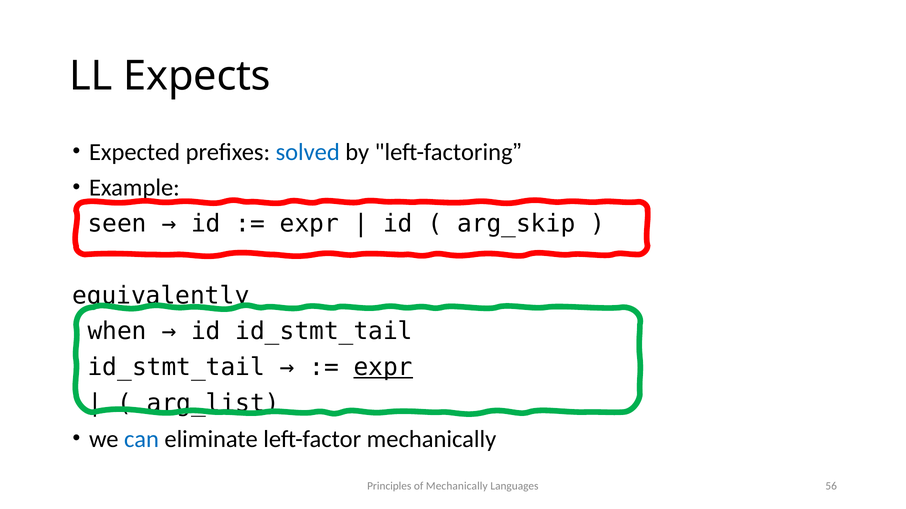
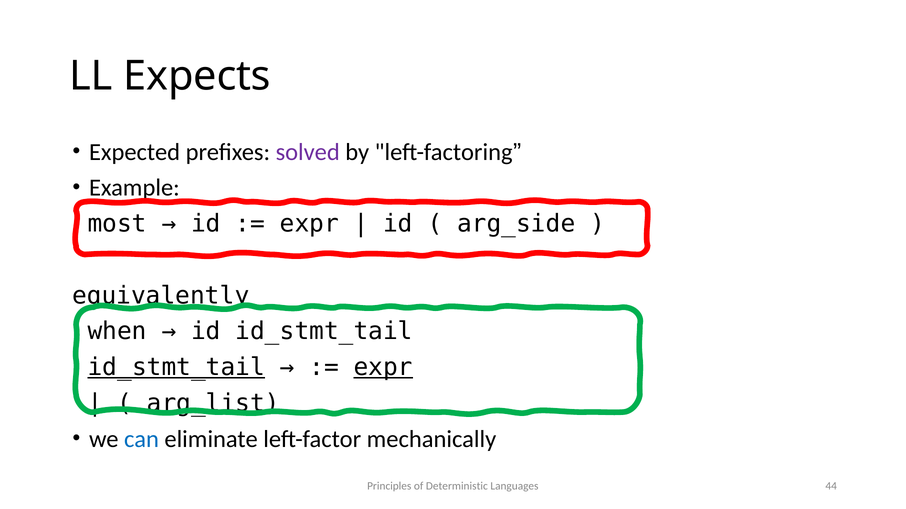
solved colour: blue -> purple
seen: seen -> most
arg_skip: arg_skip -> arg_side
id_stmt_tail at (176, 368) underline: none -> present
of Mechanically: Mechanically -> Deterministic
56: 56 -> 44
